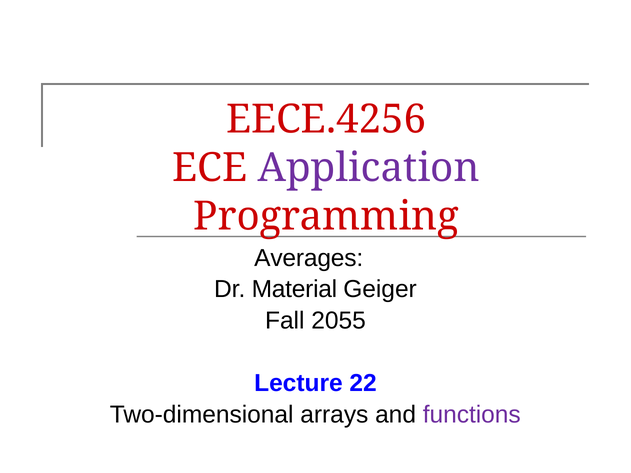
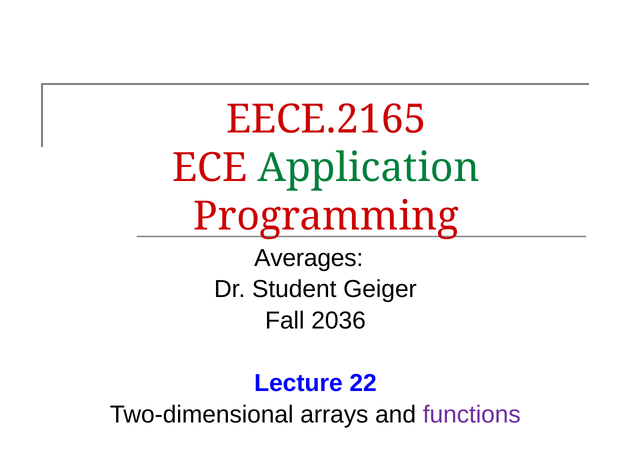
EECE.4256: EECE.4256 -> EECE.2165
Application colour: purple -> green
Material: Material -> Student
2055: 2055 -> 2036
